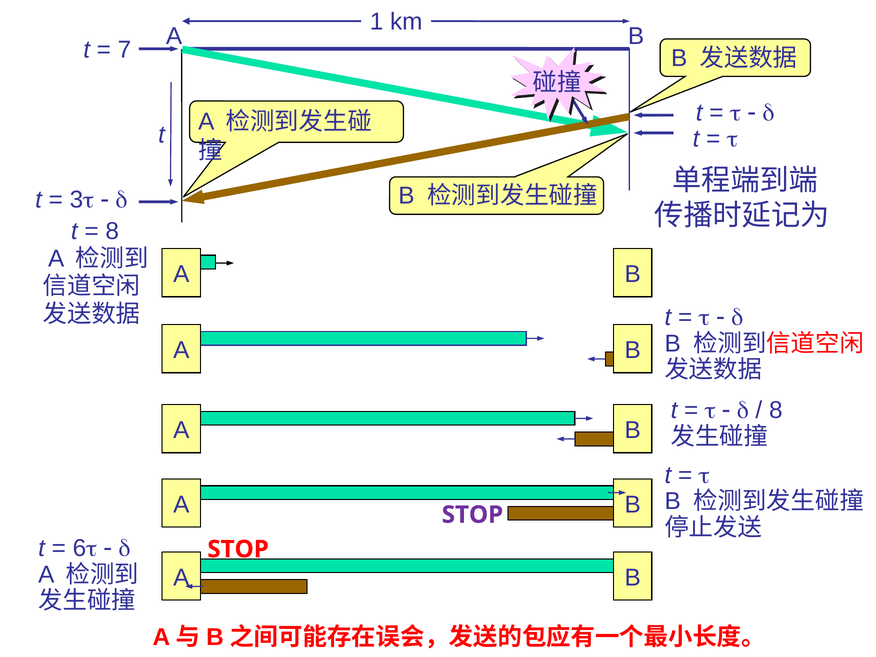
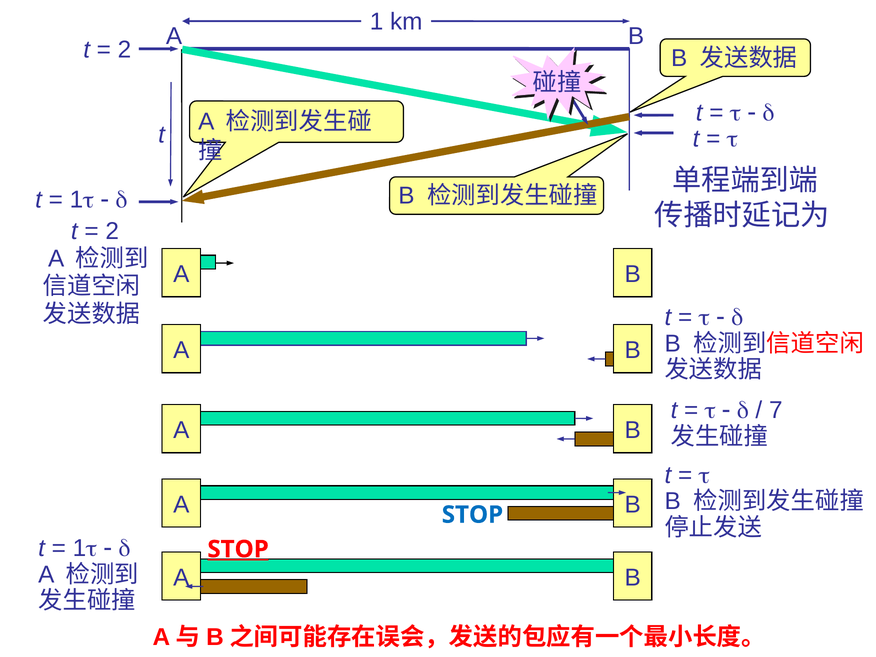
7 at (124, 50): 7 -> 2
3 at (76, 200): 3 -> 1
8 at (112, 231): 8 -> 2
8 at (776, 410): 8 -> 7
STOP at (472, 515) colour: purple -> blue
6 at (79, 548): 6 -> 1
STOP at (238, 549) underline: none -> present
